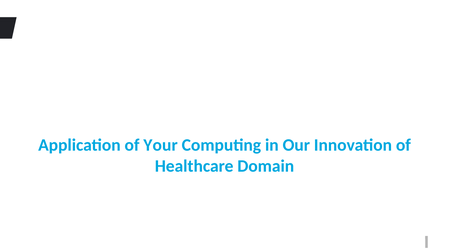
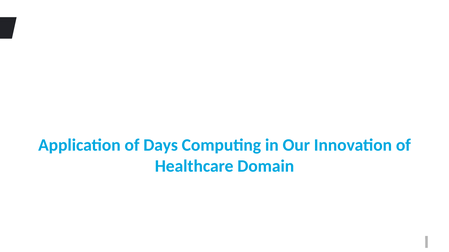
Your: Your -> Days
